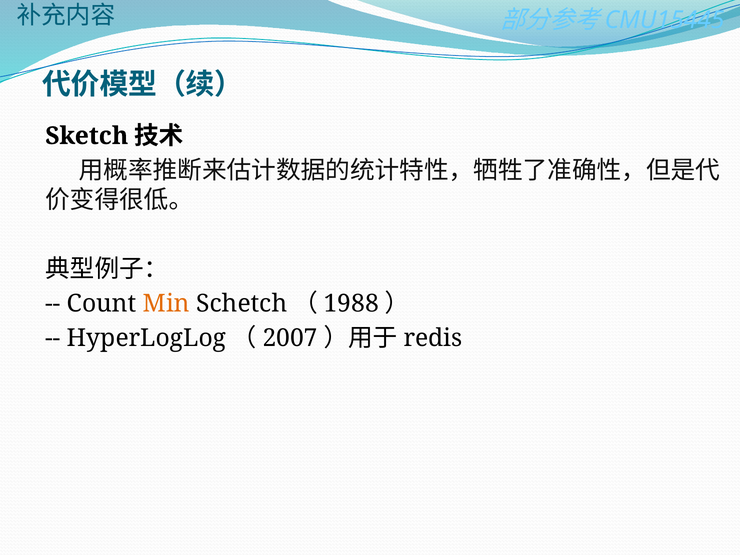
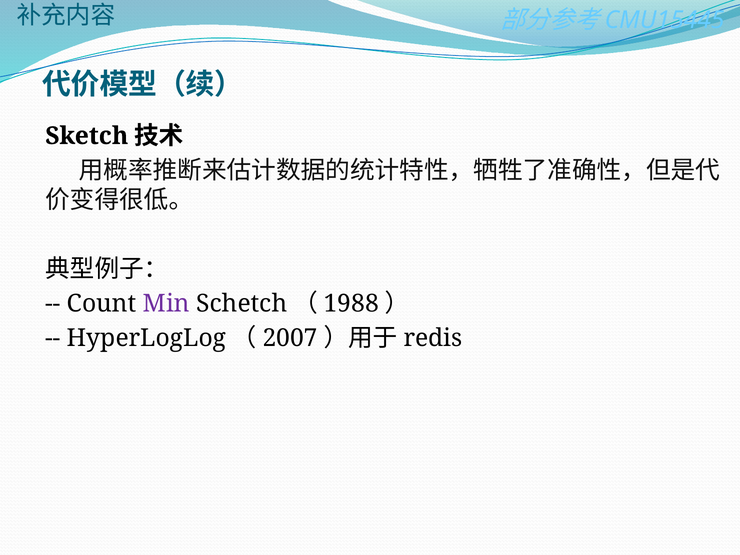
Min colour: orange -> purple
